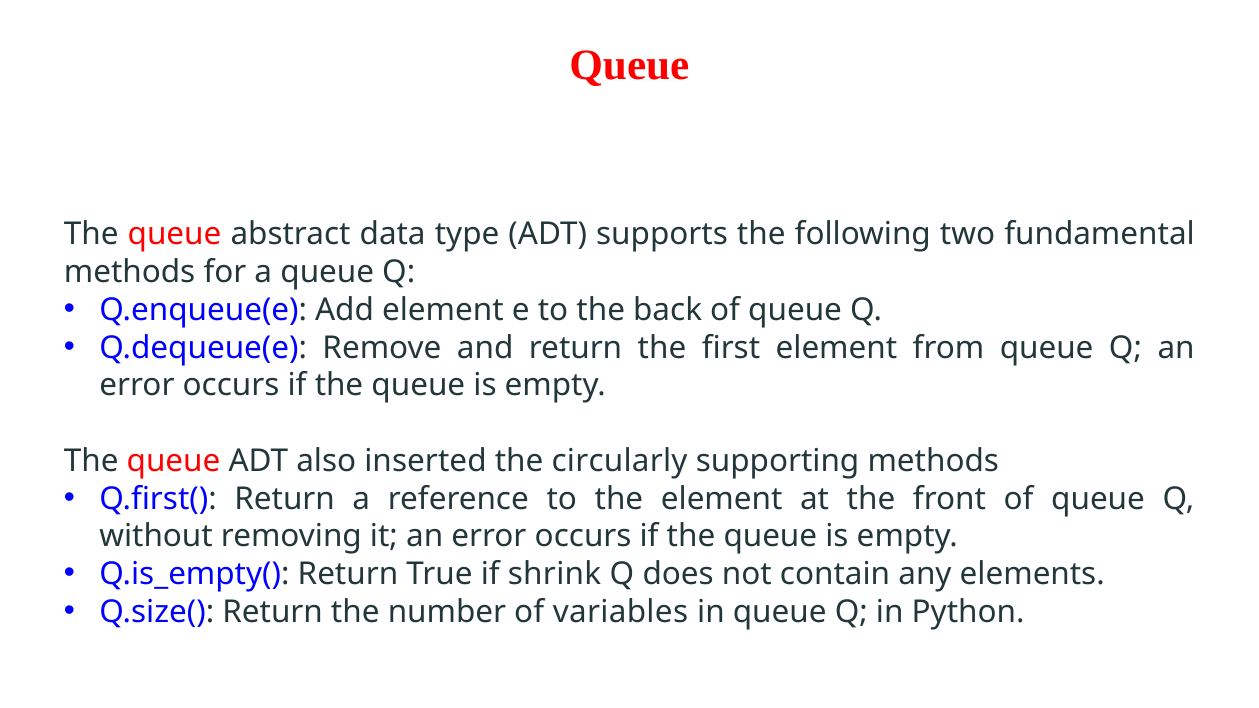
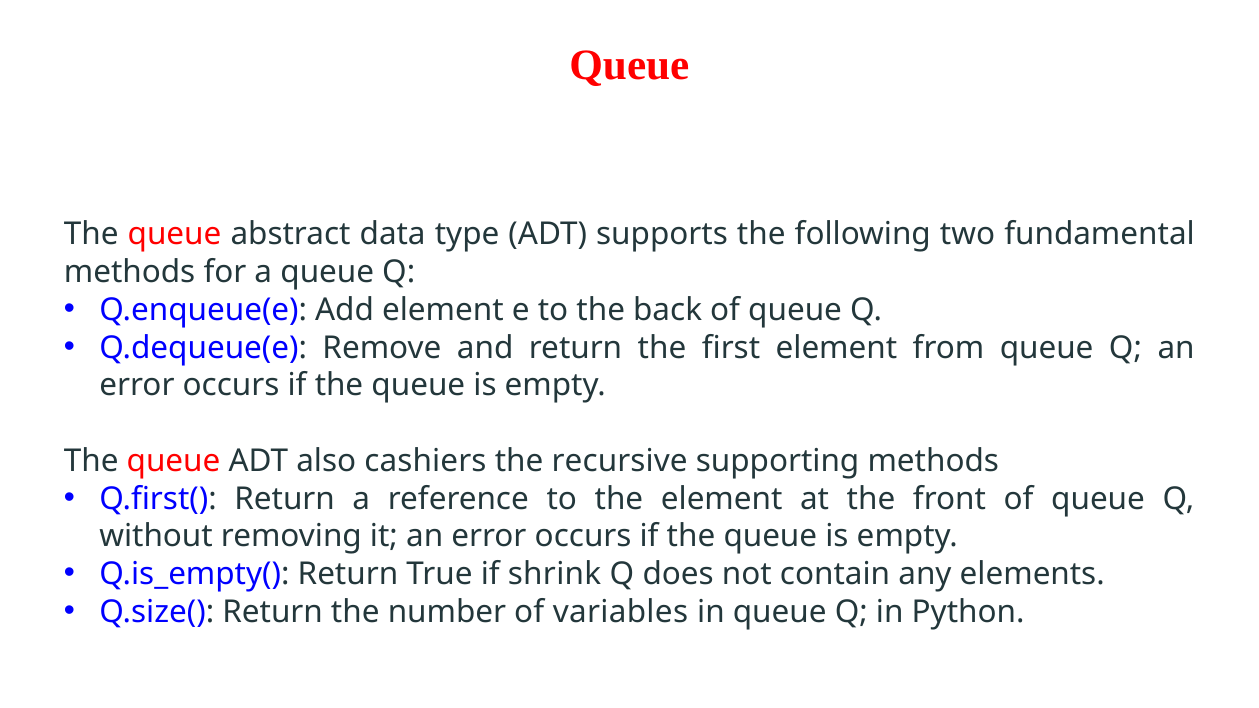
inserted: inserted -> cashiers
circularly: circularly -> recursive
